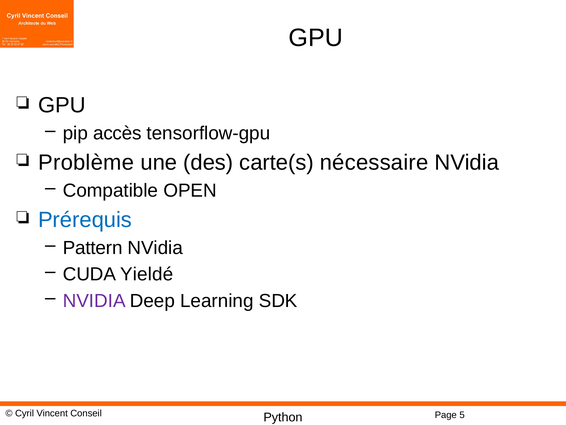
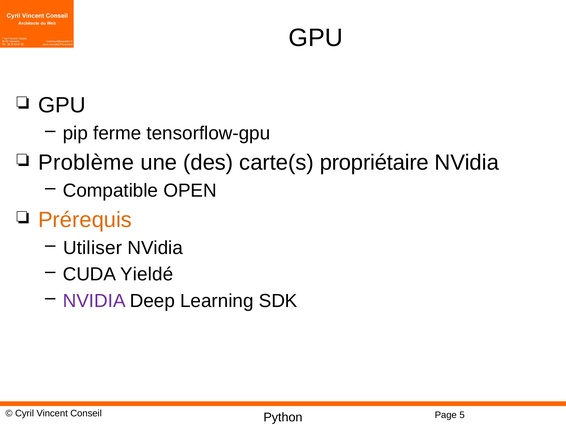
accès: accès -> ferme
nécessaire: nécessaire -> propriétaire
Prérequis colour: blue -> orange
Pattern: Pattern -> Utiliser
